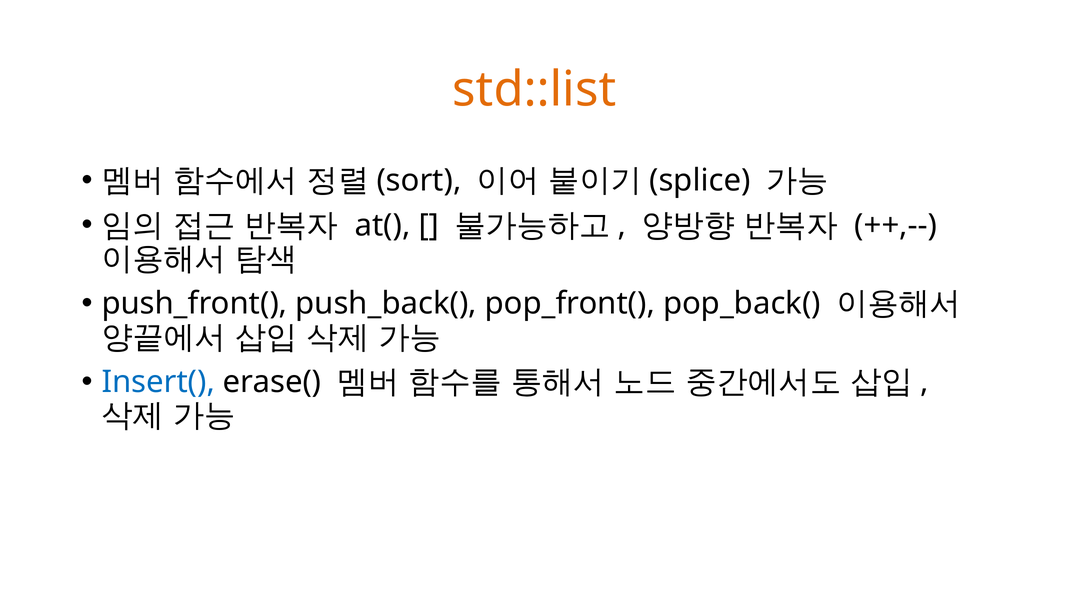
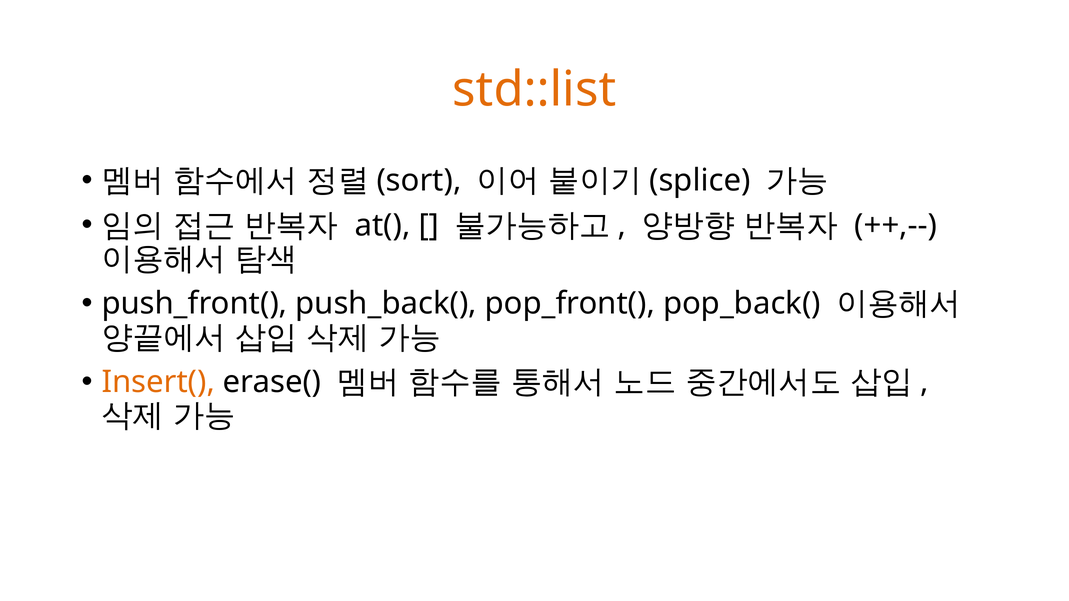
Insert( colour: blue -> orange
